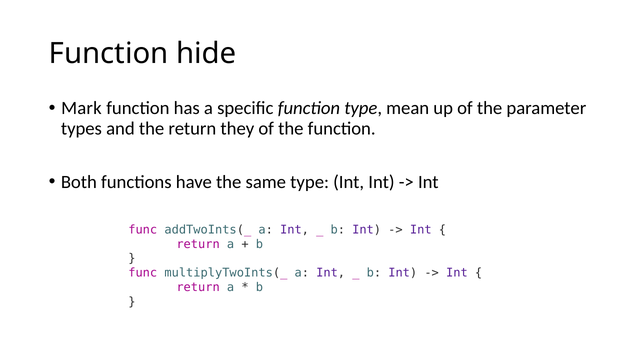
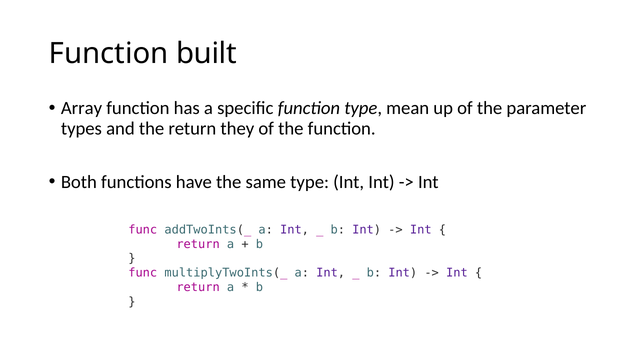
hide: hide -> built
Mark: Mark -> Array
